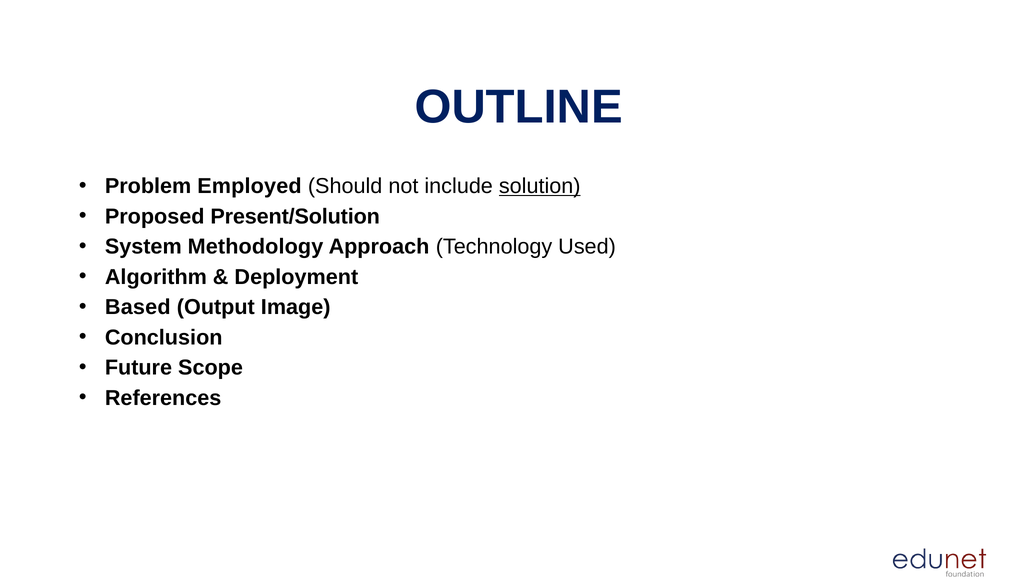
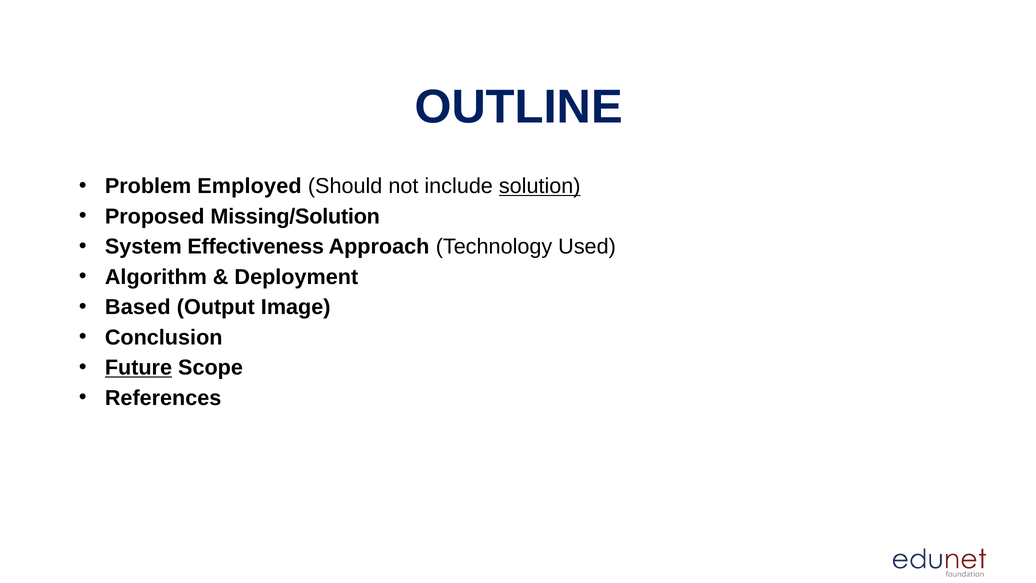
Present/Solution: Present/Solution -> Missing/Solution
Methodology: Methodology -> Effectiveness
Future underline: none -> present
